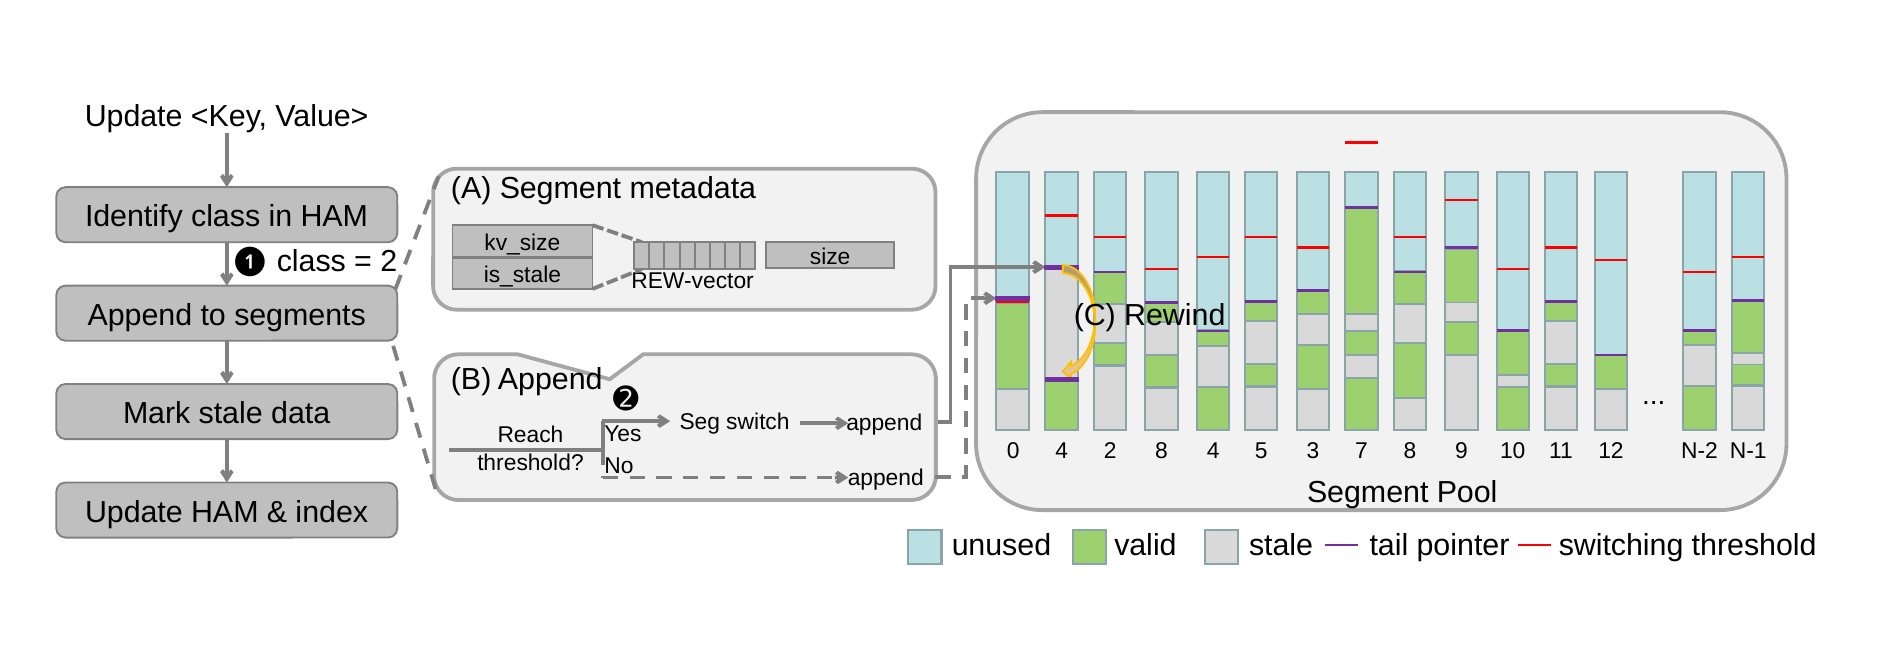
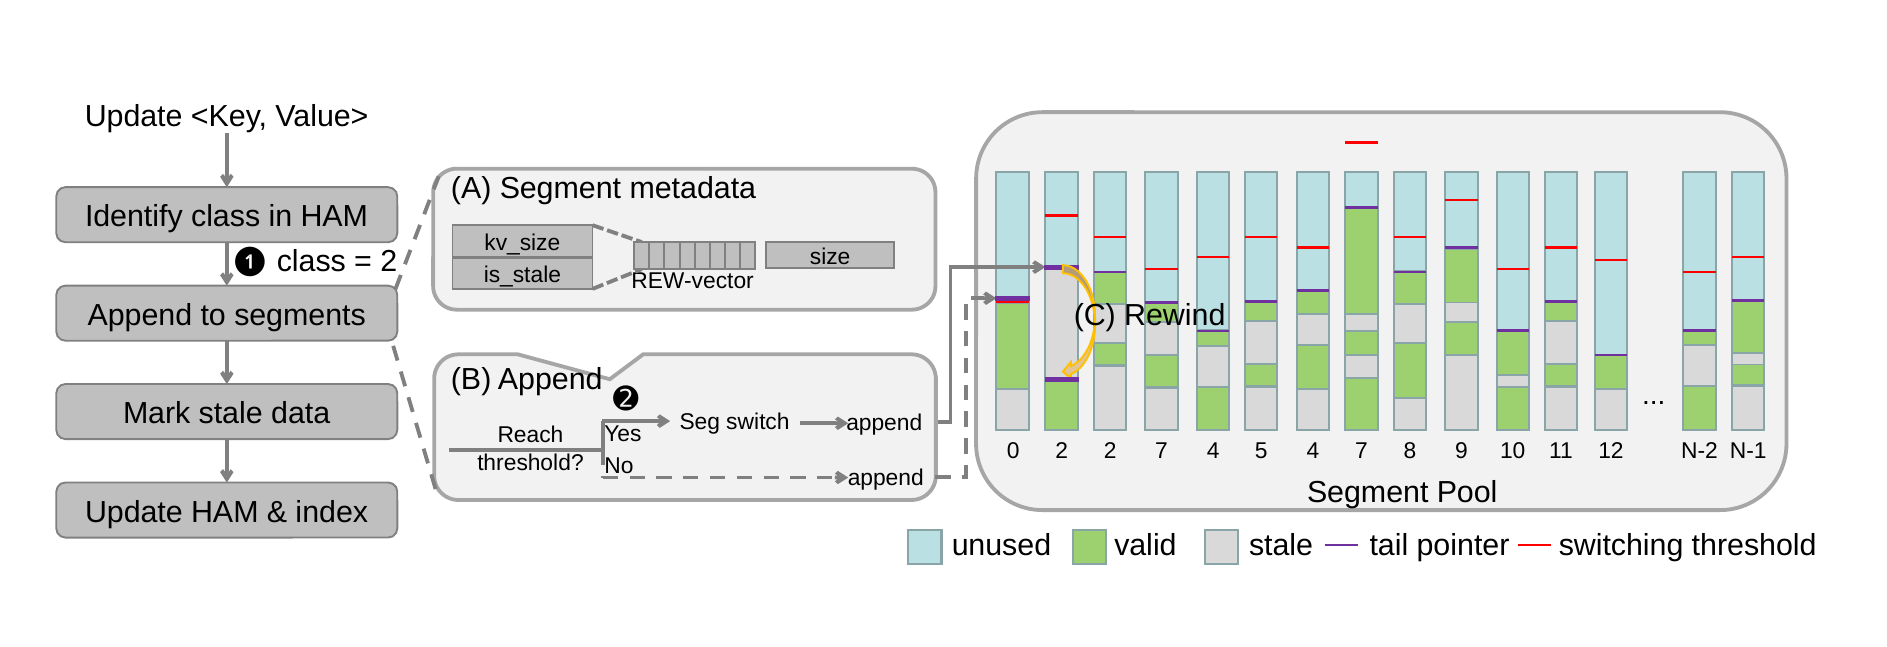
0 4: 4 -> 2
2 8: 8 -> 7
5 3: 3 -> 4
